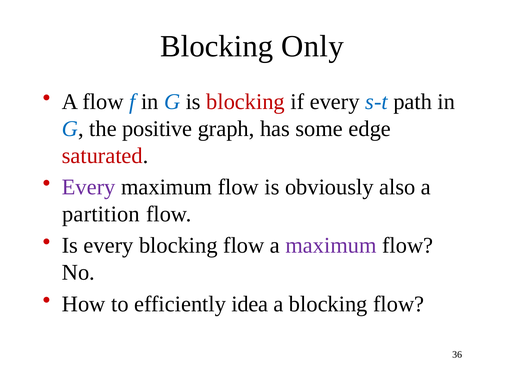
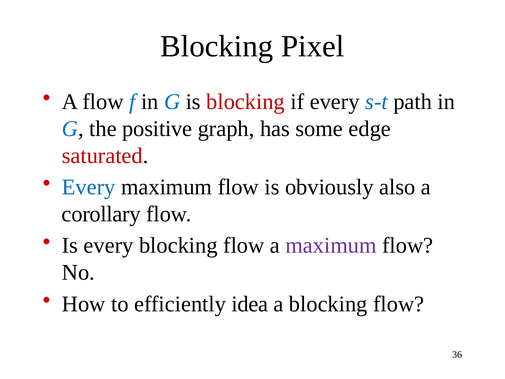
Only: Only -> Pixel
Every at (89, 187) colour: purple -> blue
partition: partition -> corollary
